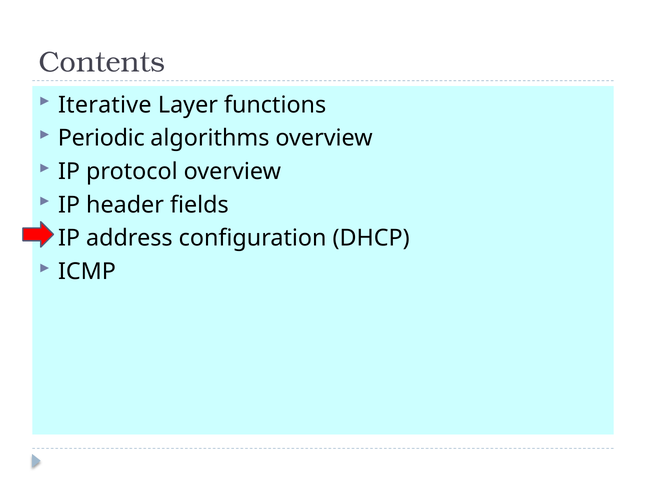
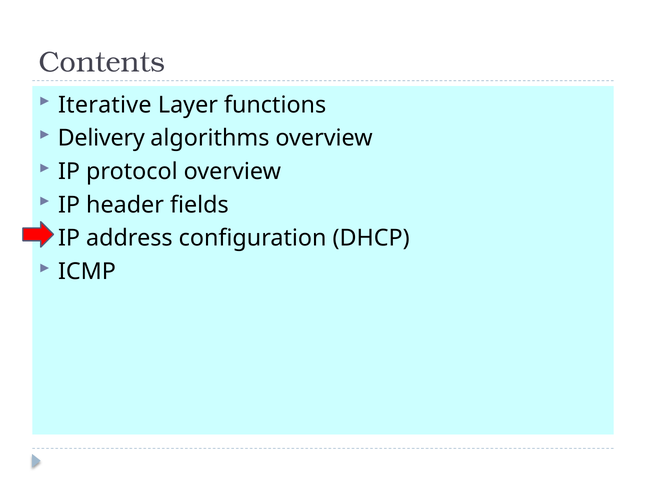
Periodic: Periodic -> Delivery
